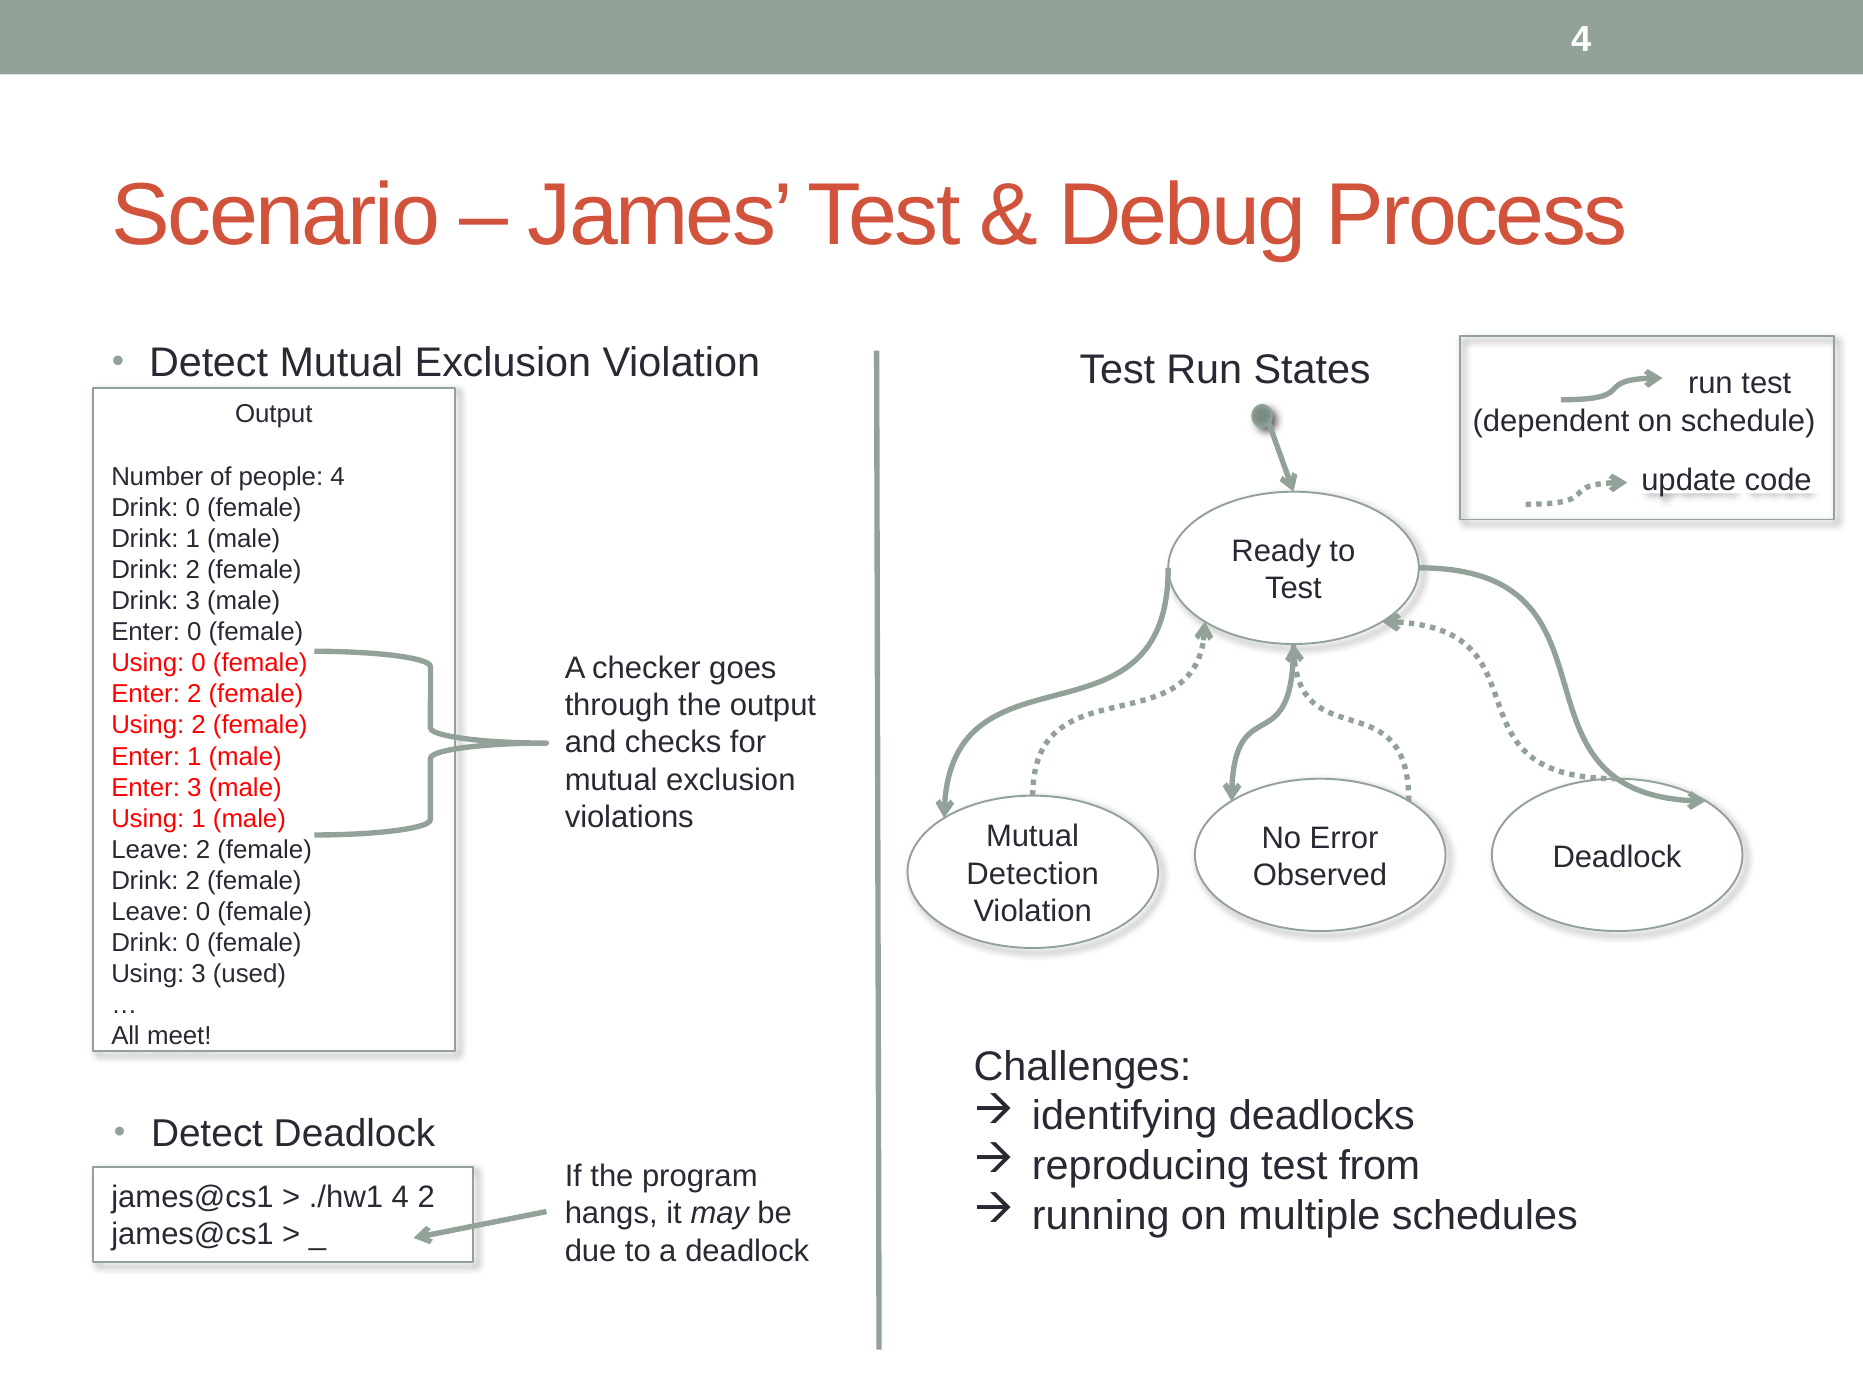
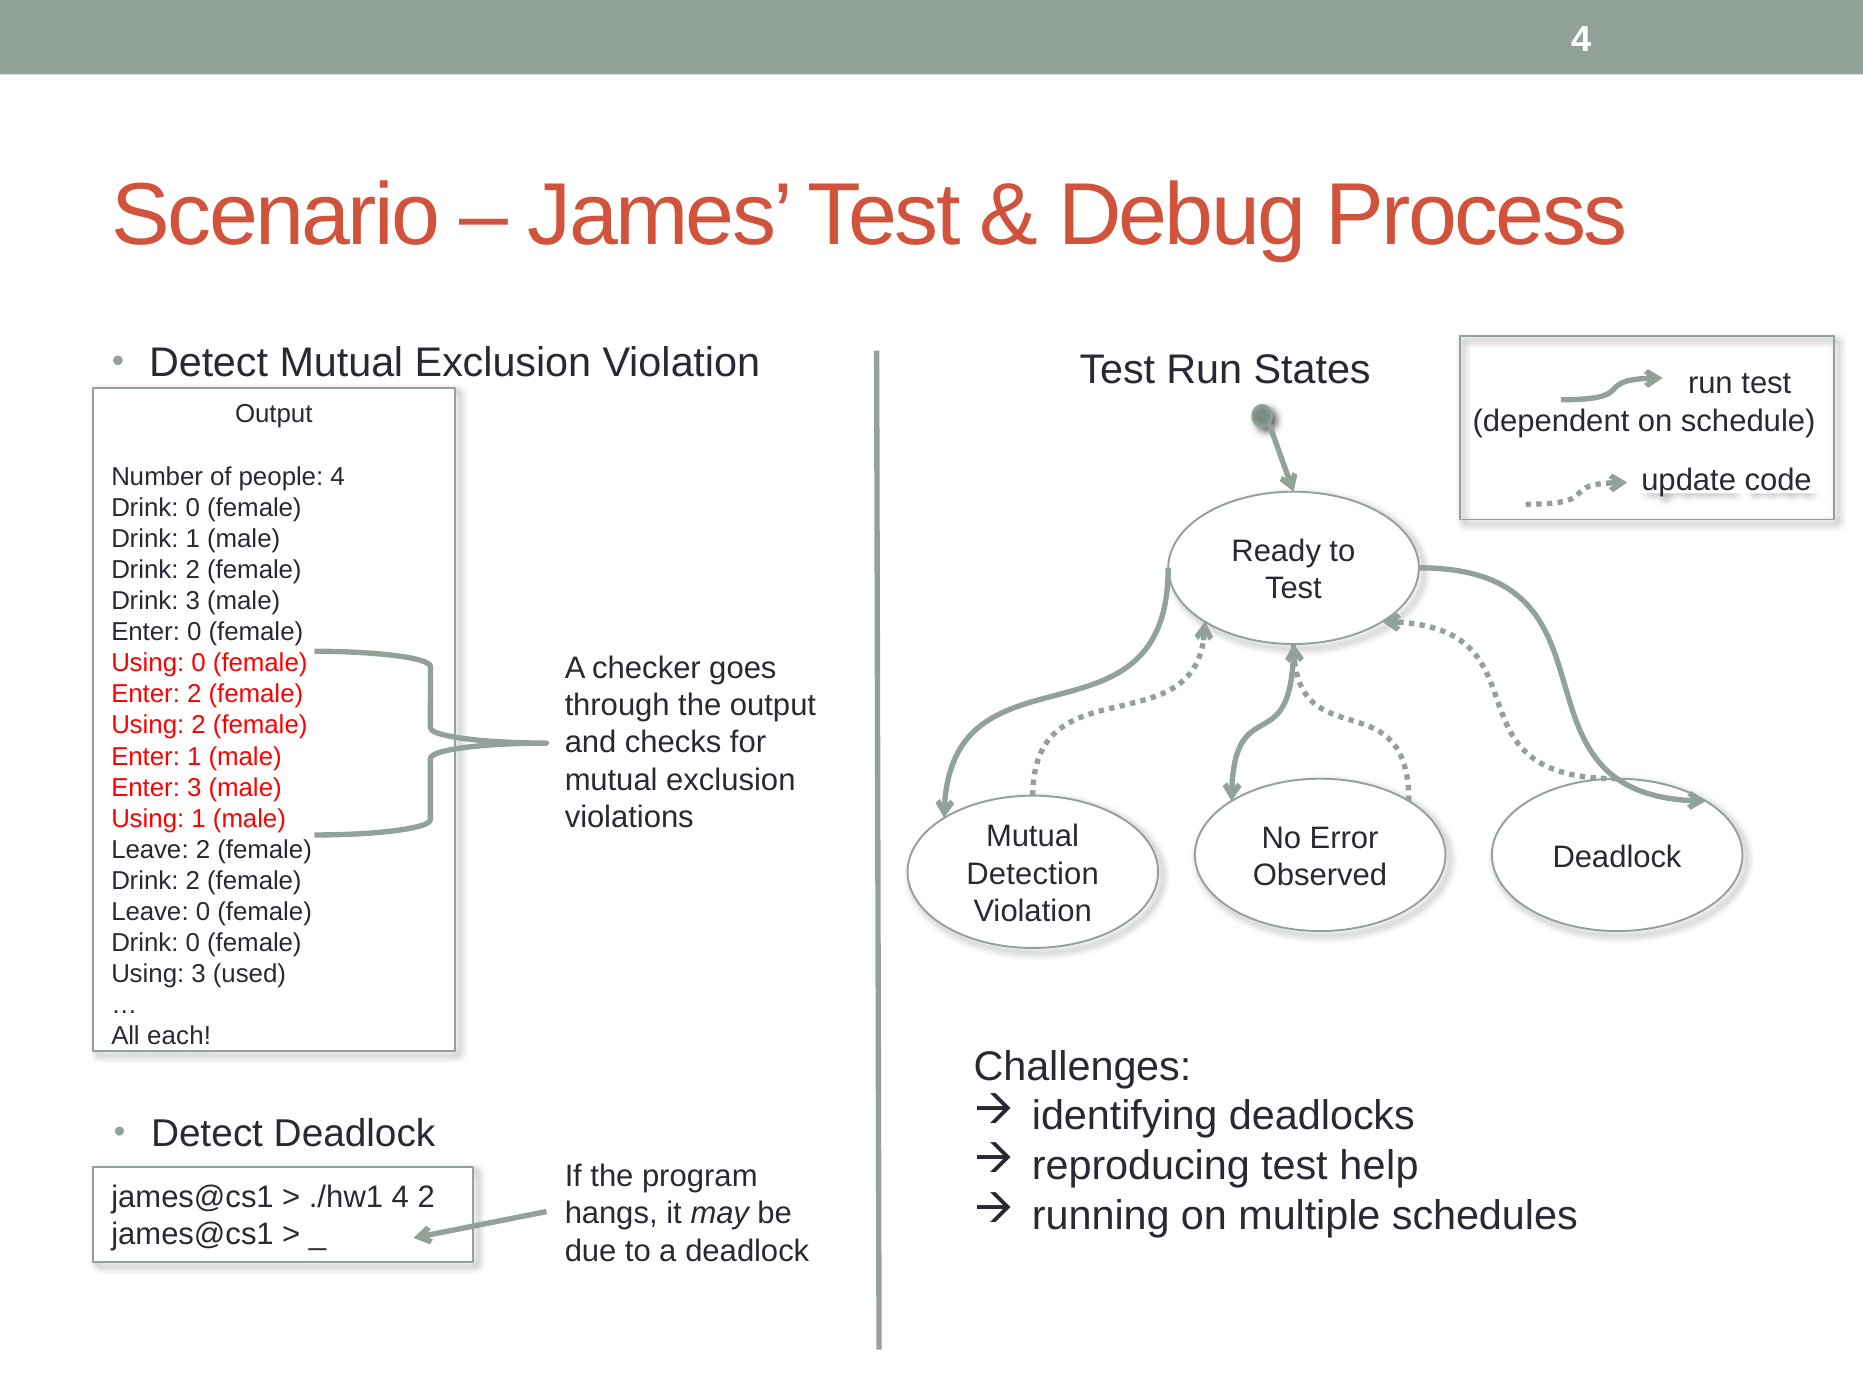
meet: meet -> each
from: from -> help
